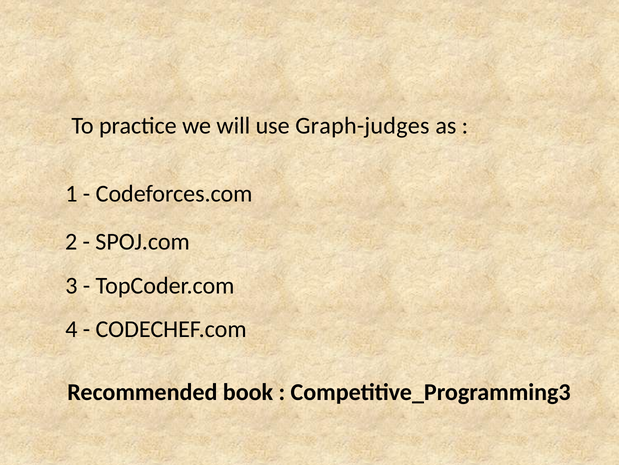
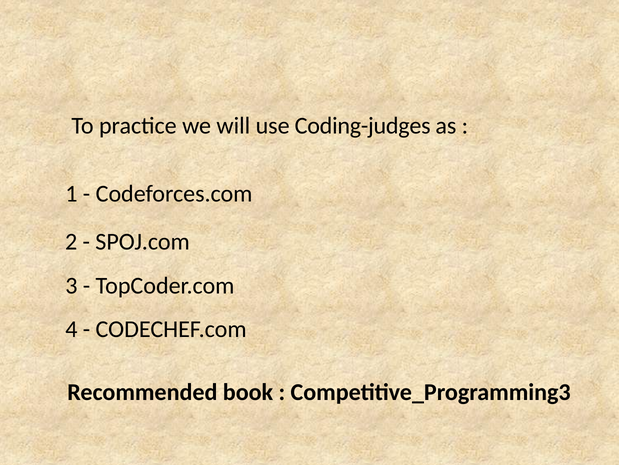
Graph-judges: Graph-judges -> Coding-judges
